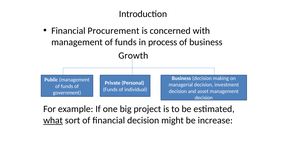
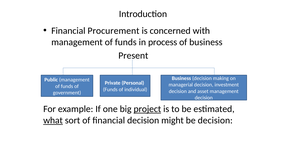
Growth: Growth -> Present
project underline: none -> present
be increase: increase -> decision
